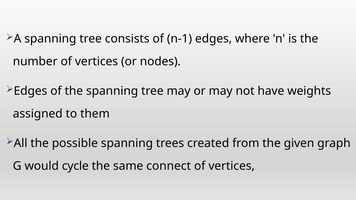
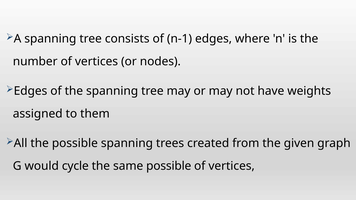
same connect: connect -> possible
